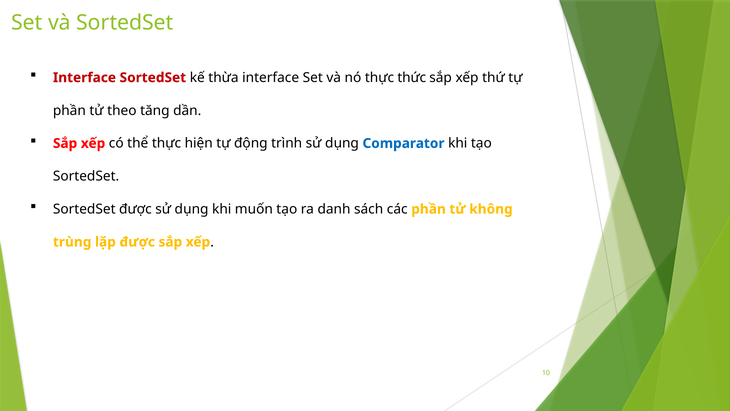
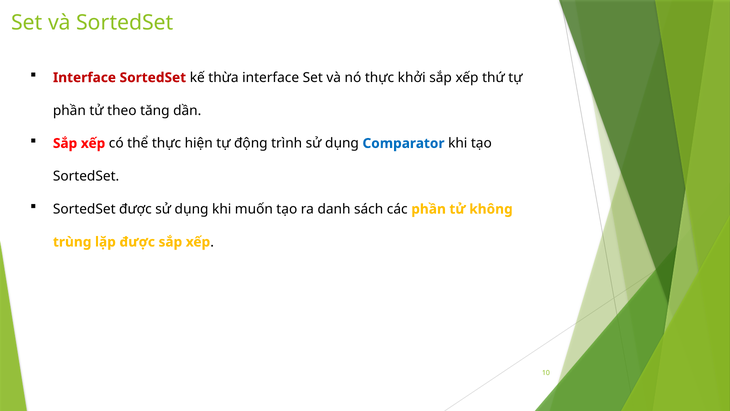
thức: thức -> khởi
